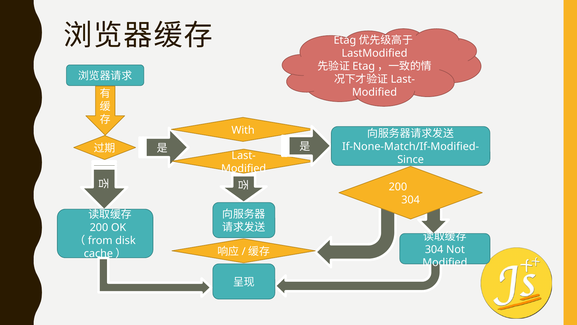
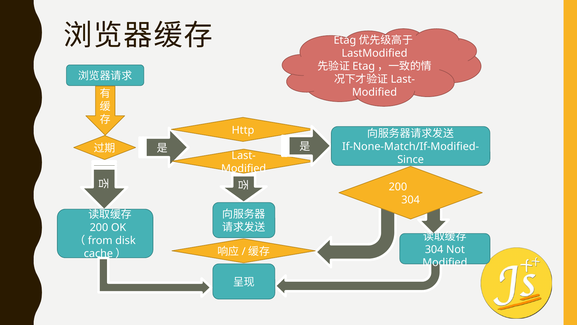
With: With -> Http
